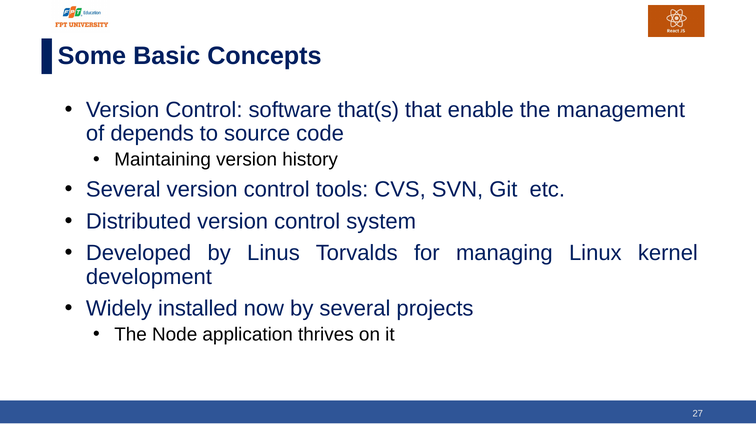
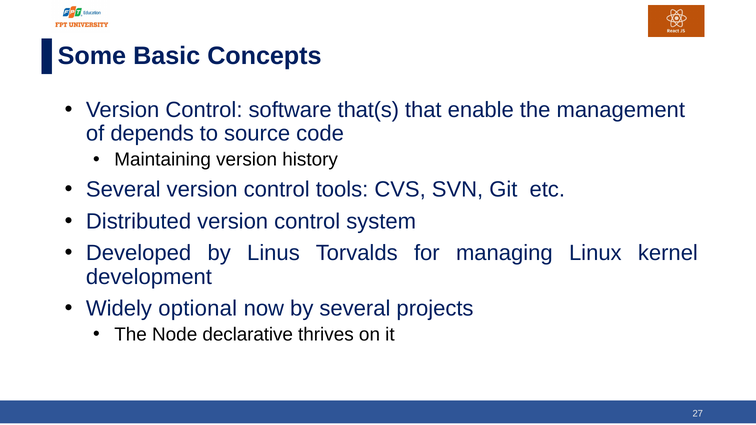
installed: installed -> optional
application: application -> declarative
